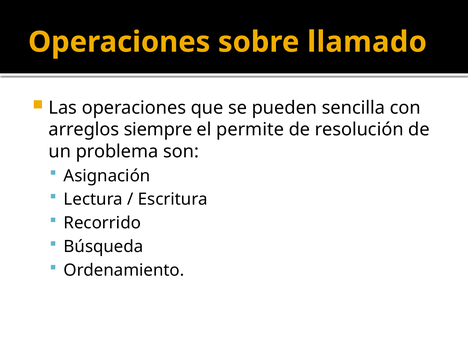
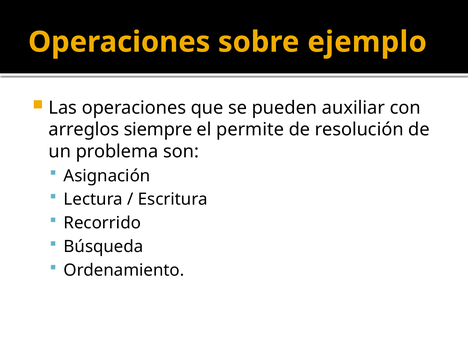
llamado: llamado -> ejemplo
sencilla: sencilla -> auxiliar
